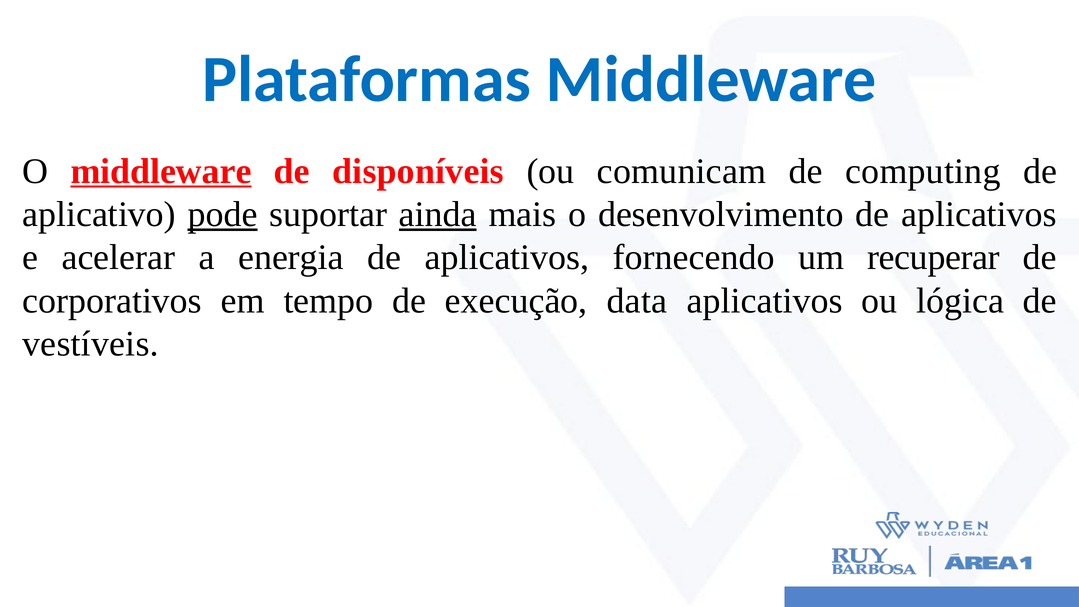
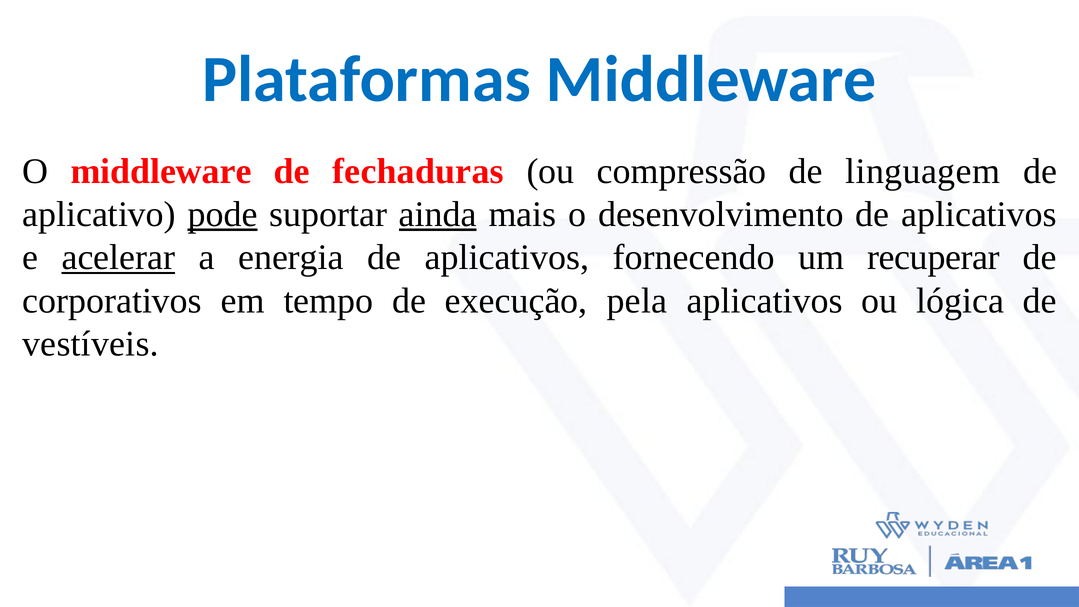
middleware at (161, 171) underline: present -> none
disponíveis: disponíveis -> fechaduras
comunicam: comunicam -> compressão
computing: computing -> linguagem
acelerar underline: none -> present
data: data -> pela
